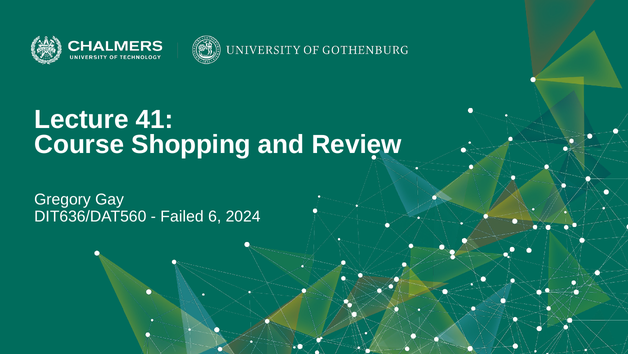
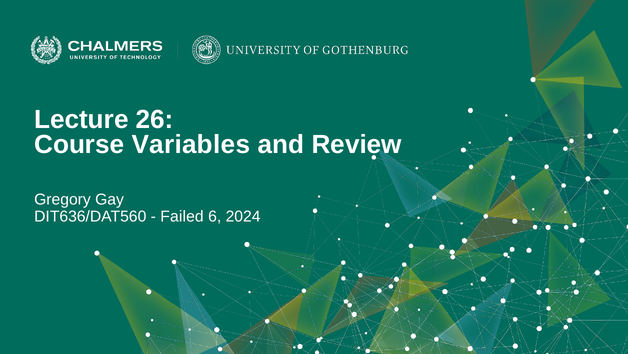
41: 41 -> 26
Shopping: Shopping -> Variables
